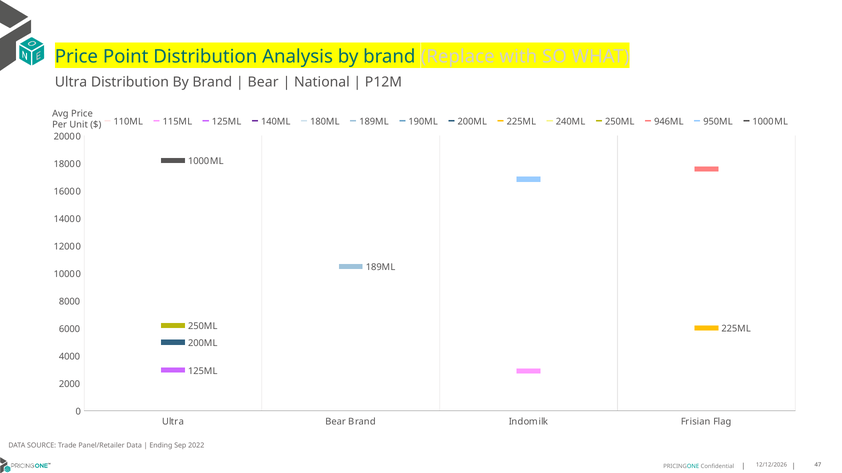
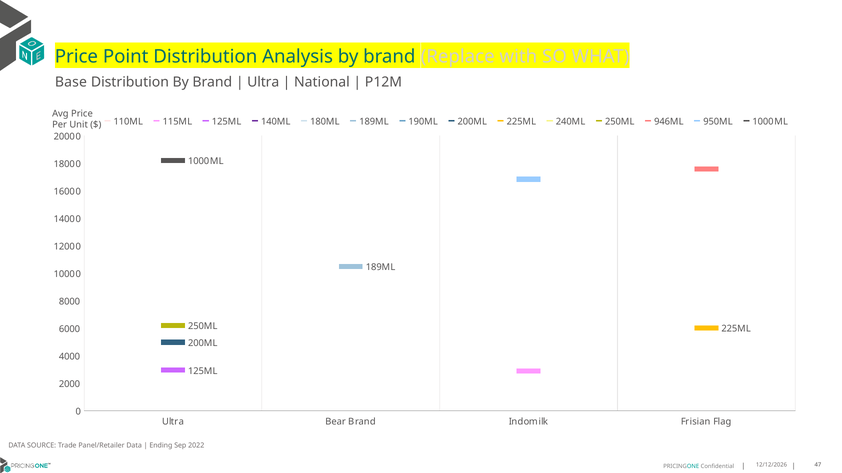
Ultra at (71, 82): Ultra -> Base
Bear at (263, 82): Bear -> Ultra
